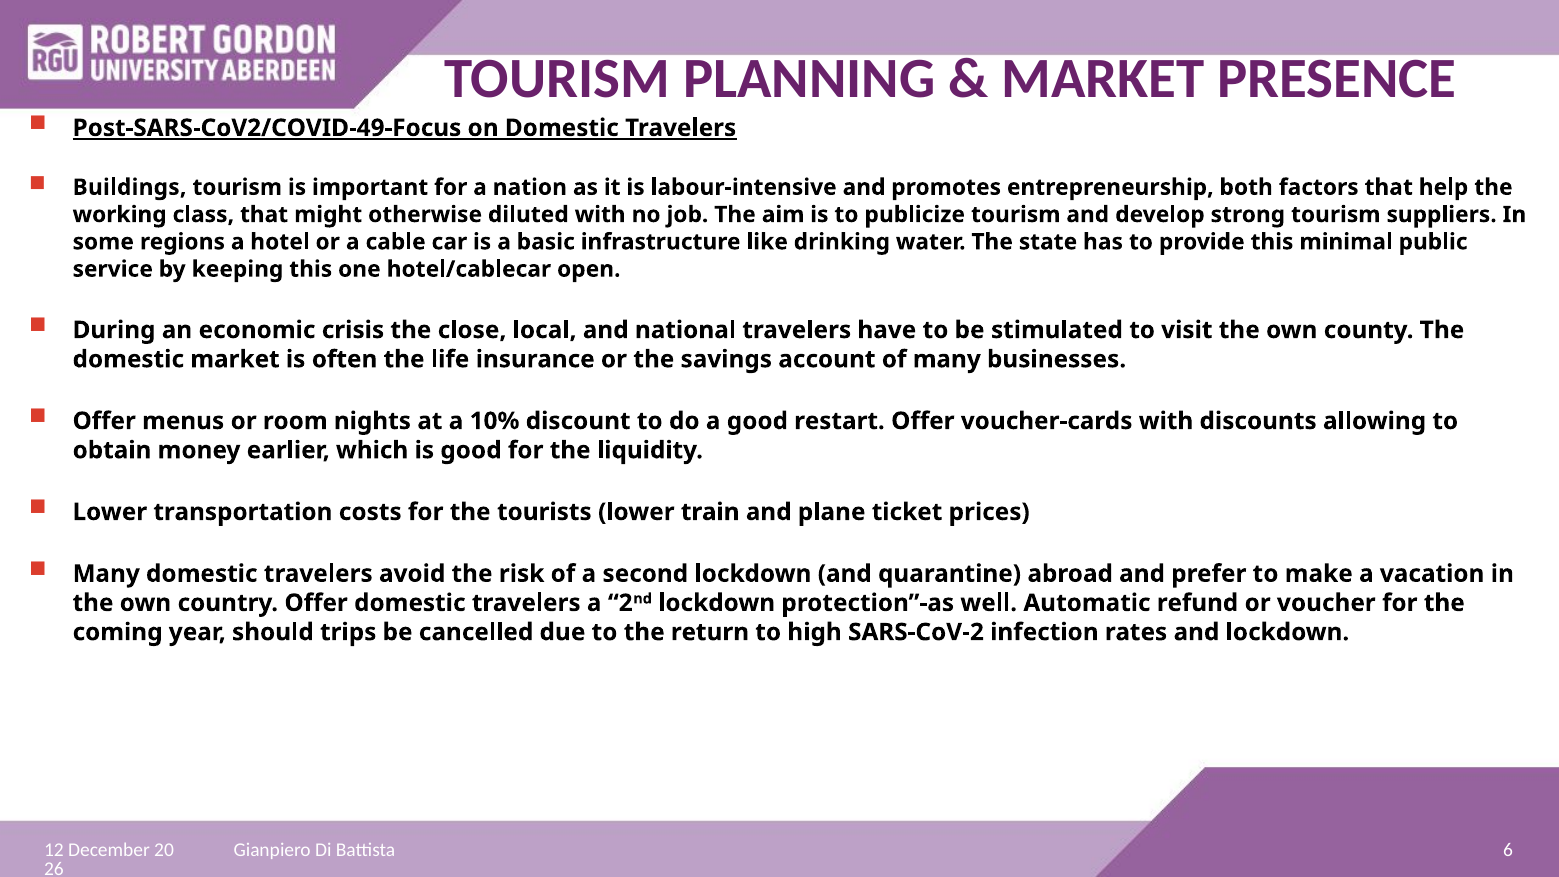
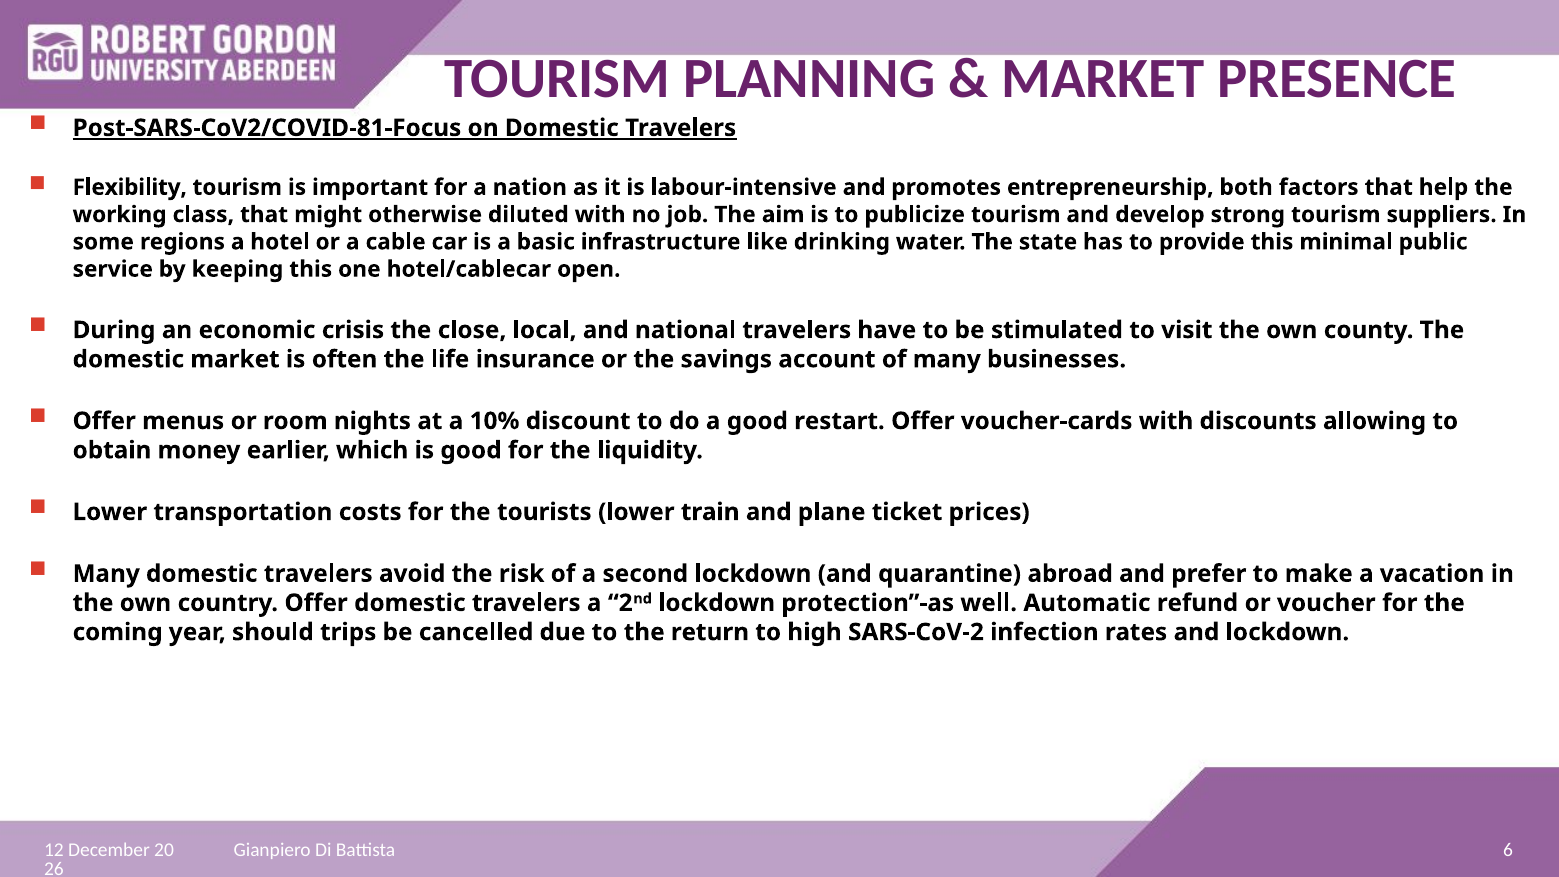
Post-SARS-CoV2/COVID-49-Focus: Post-SARS-CoV2/COVID-49-Focus -> Post-SARS-CoV2/COVID-81-Focus
Buildings: Buildings -> Flexibility
